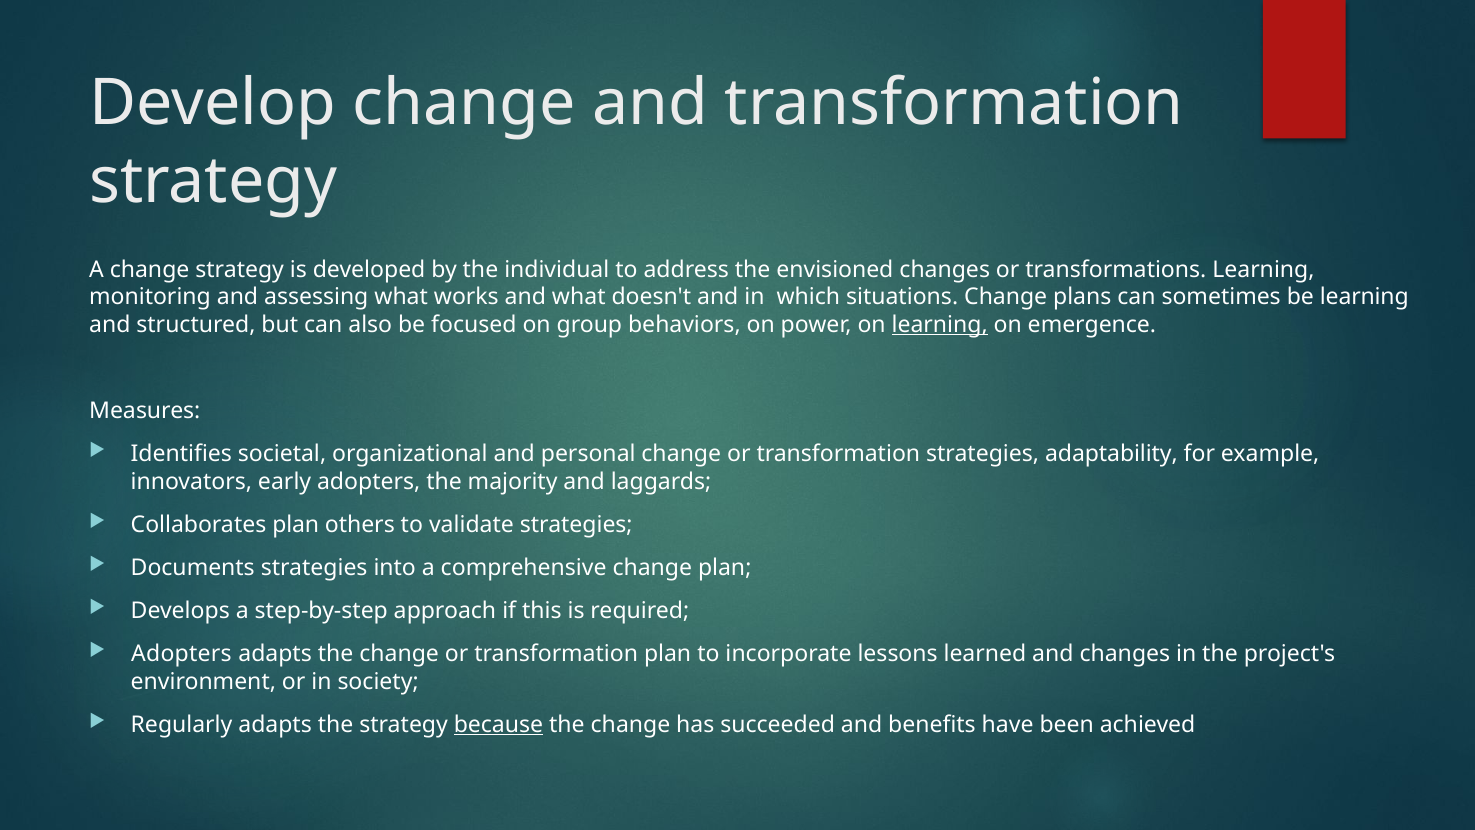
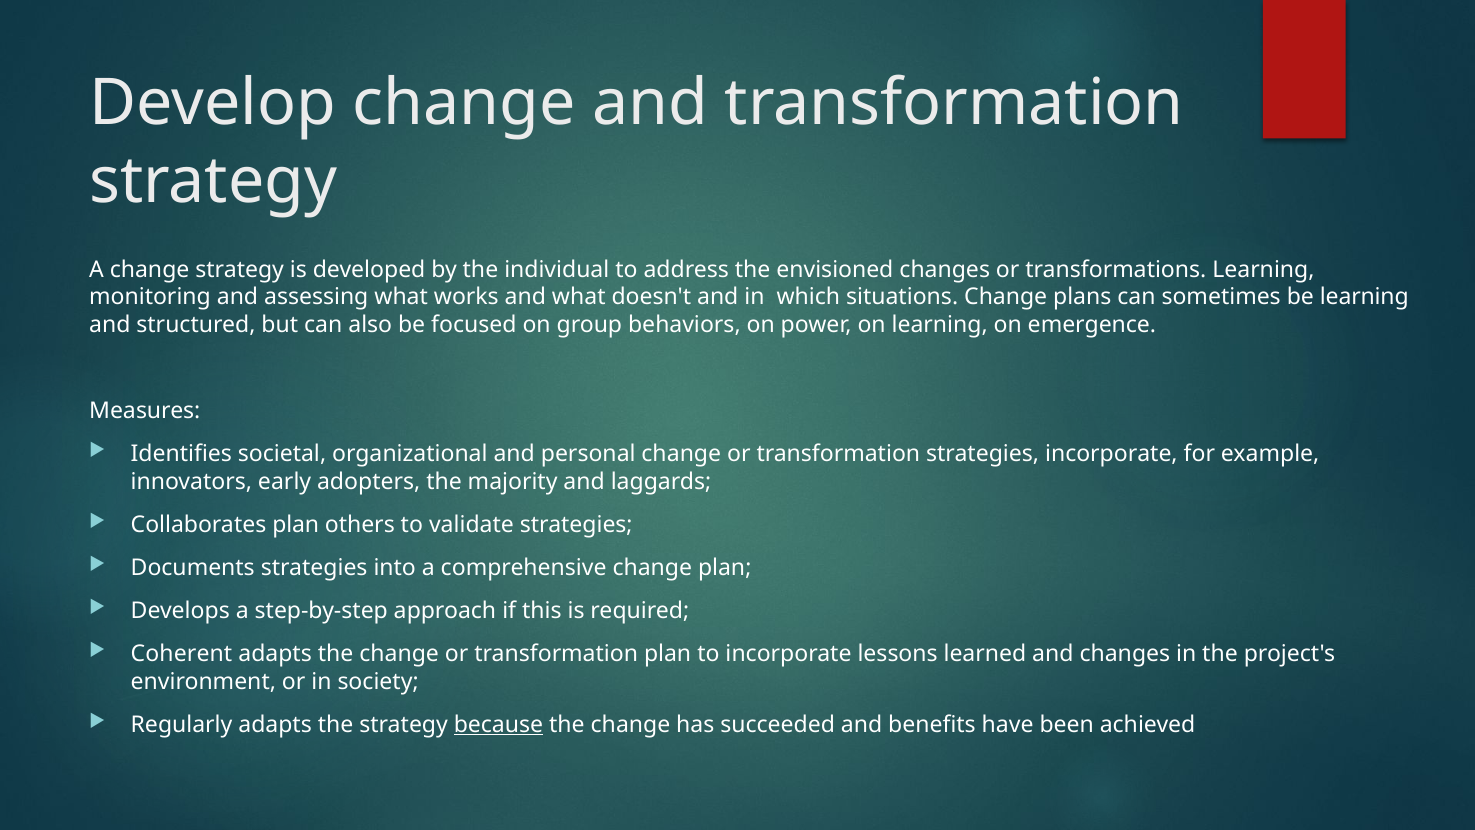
learning at (940, 325) underline: present -> none
strategies adaptability: adaptability -> incorporate
Adopters at (181, 654): Adopters -> Coherent
